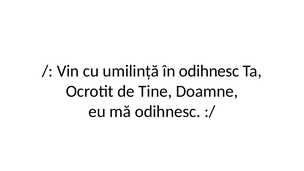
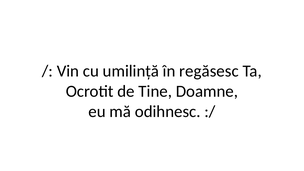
în odihnesc: odihnesc -> regăsesc
